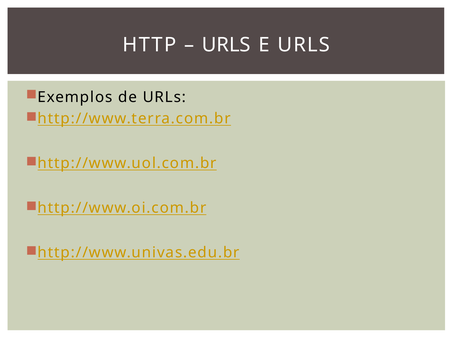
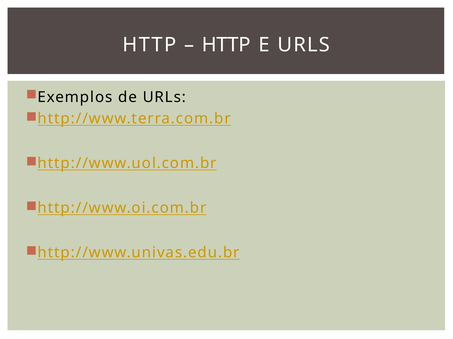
URLS at (226, 45): URLS -> HTTP
